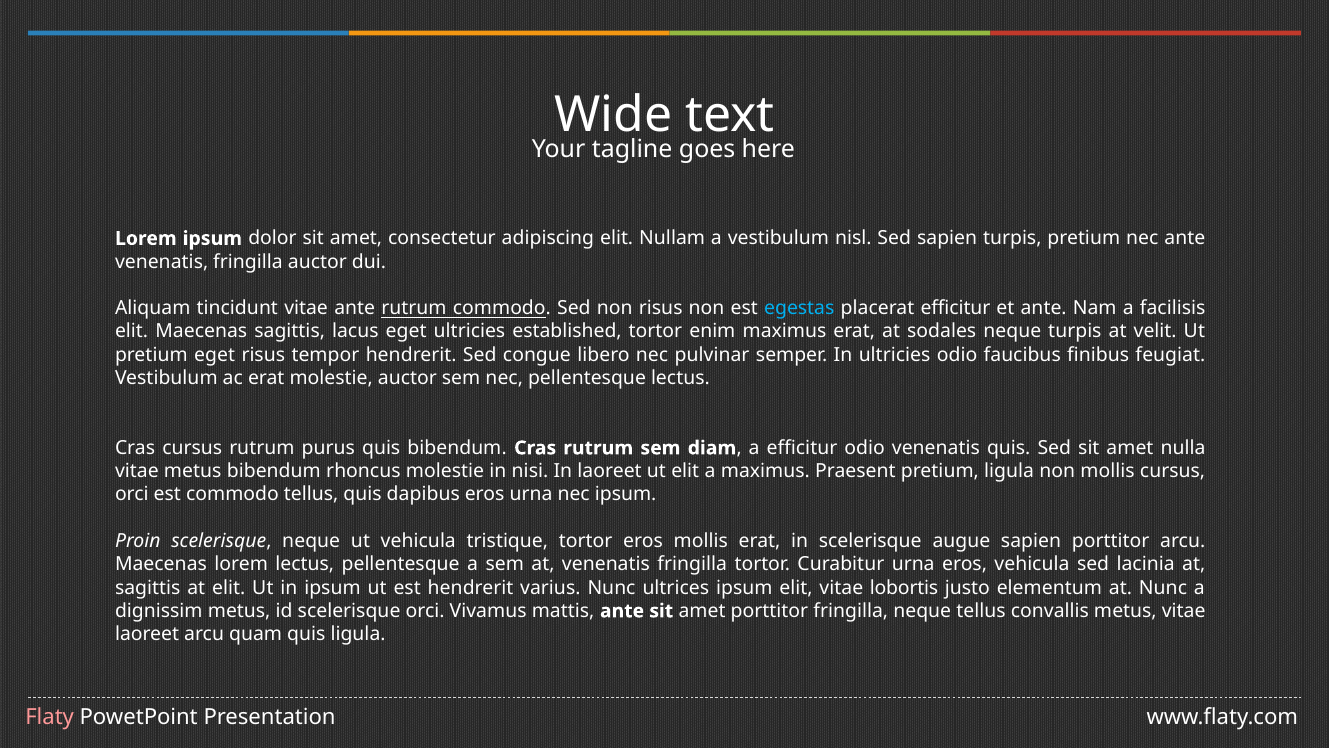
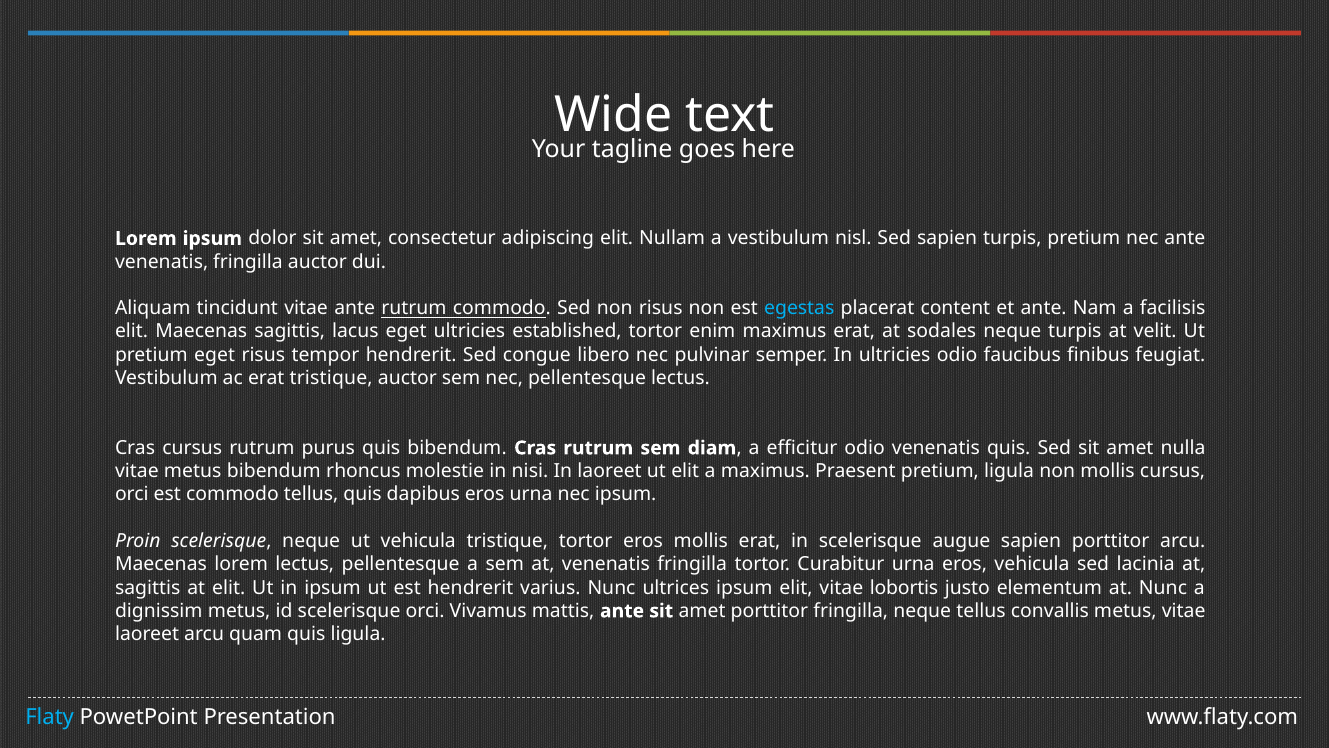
placerat efficitur: efficitur -> content
erat molestie: molestie -> tristique
Flaty colour: pink -> light blue
